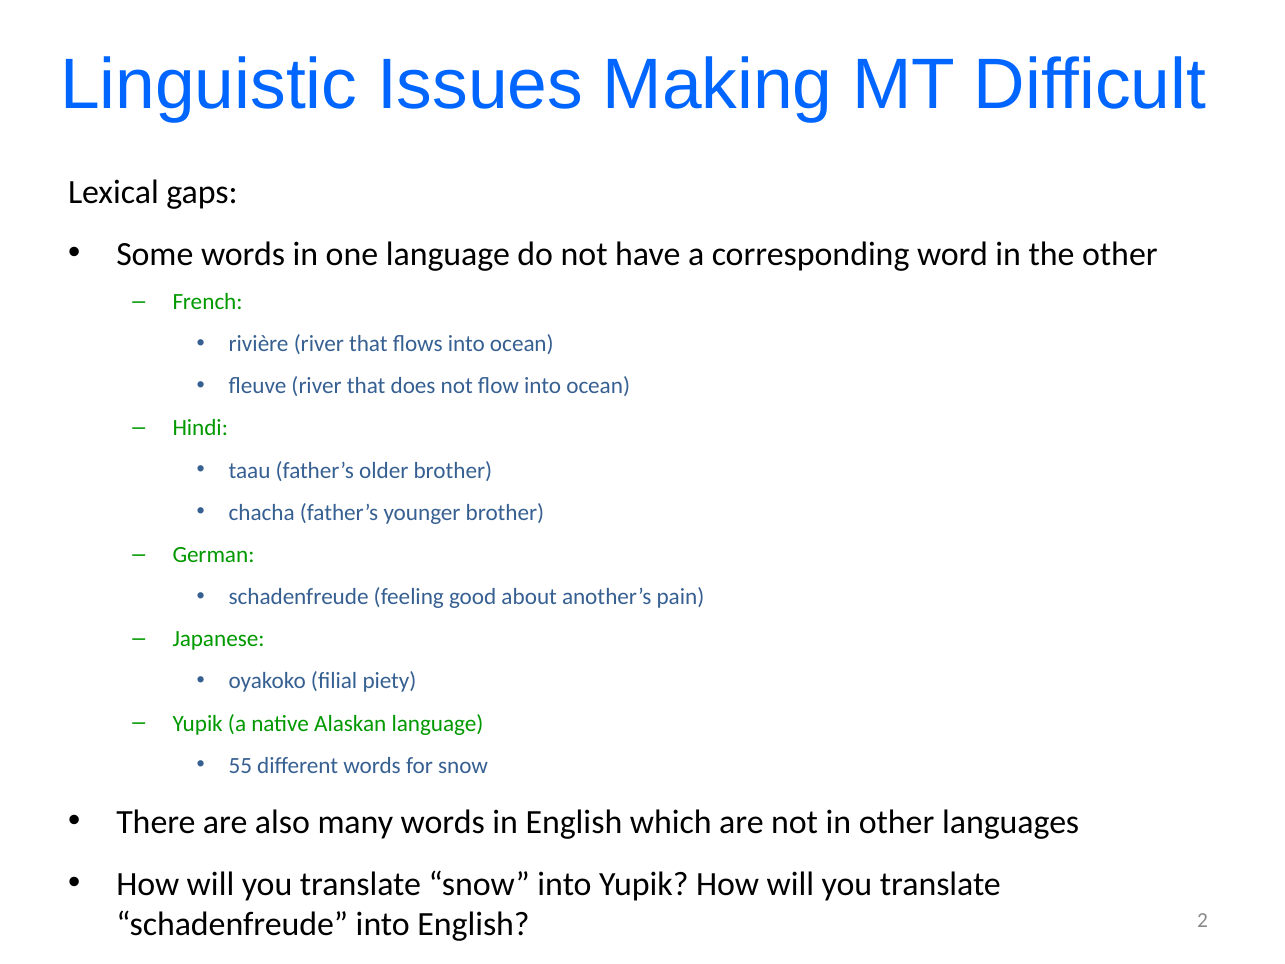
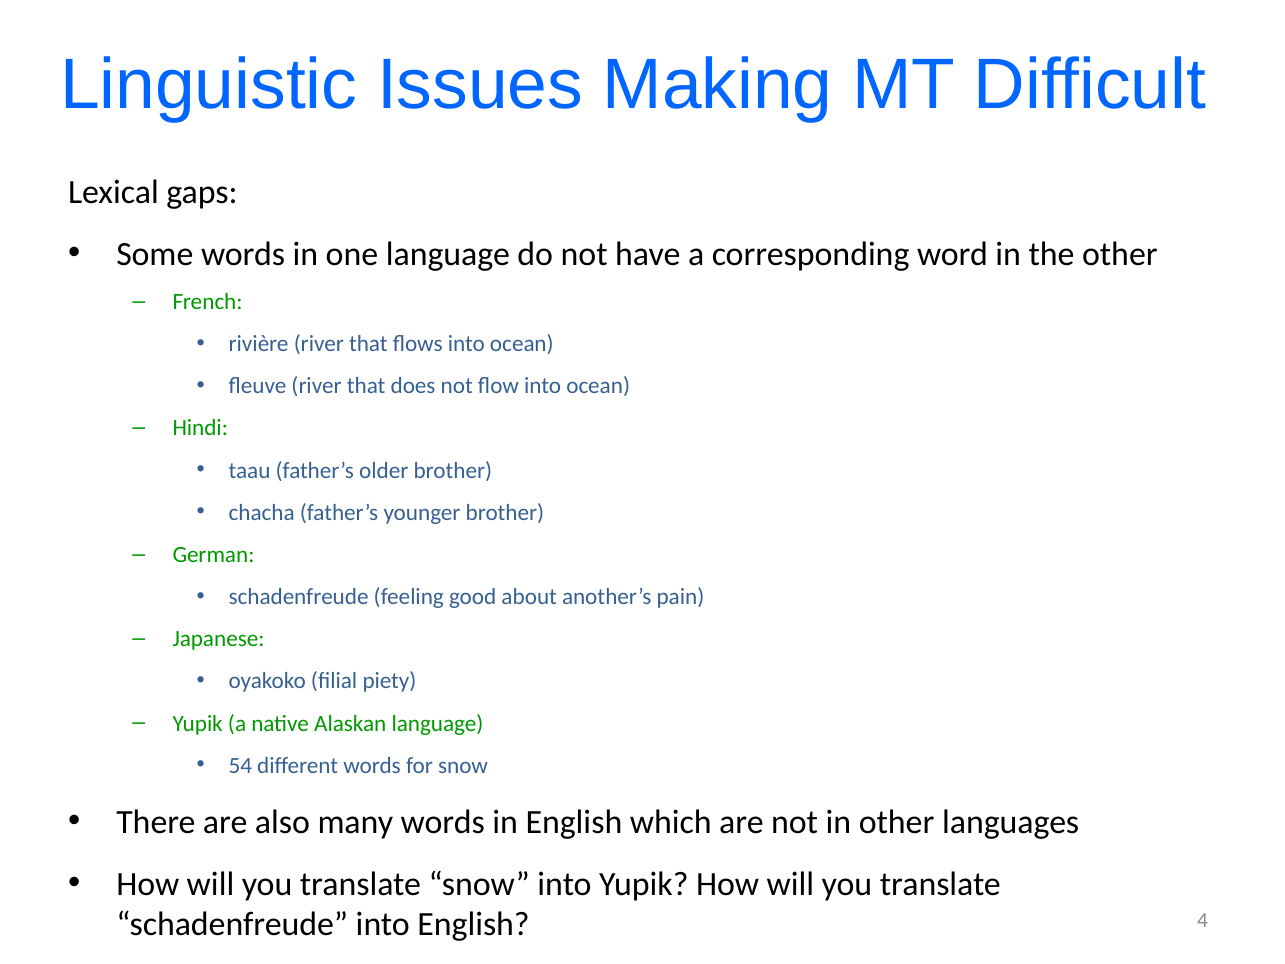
55: 55 -> 54
2: 2 -> 4
